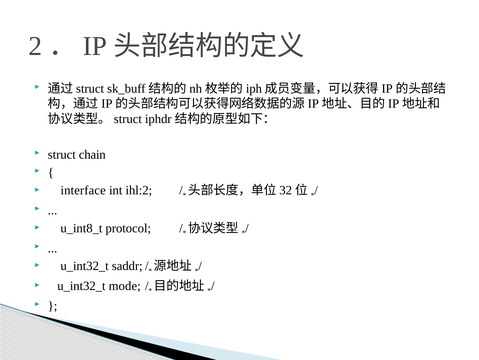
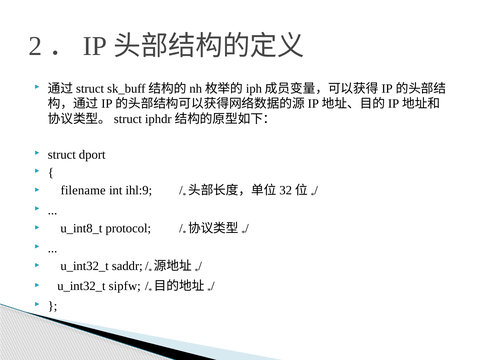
chain: chain -> dport
interface: interface -> filename
ihl:2: ihl:2 -> ihl:9
mode: mode -> sipfw
